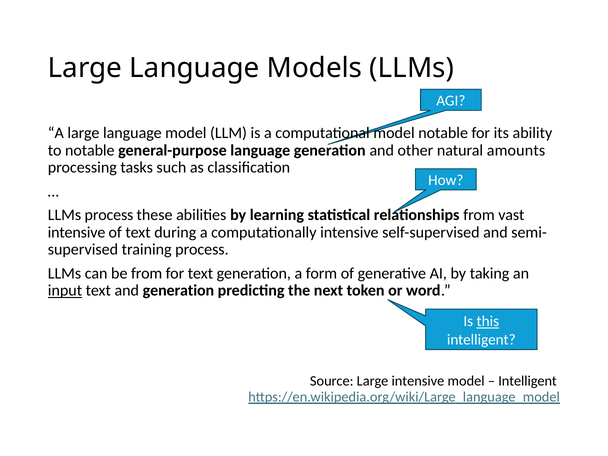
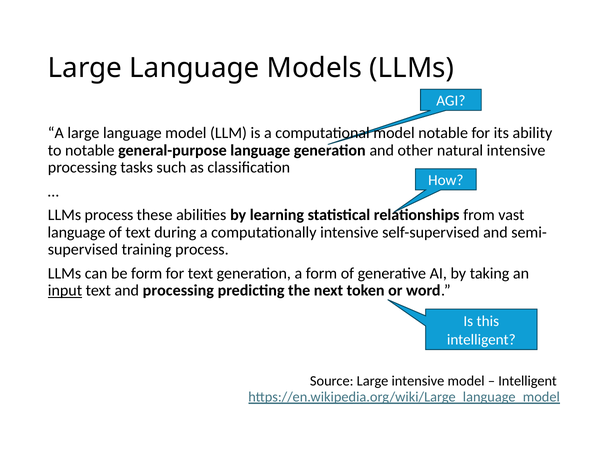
natural amounts: amounts -> intensive
intensive at (77, 232): intensive -> language
be from: from -> form
and generation: generation -> processing
this underline: present -> none
